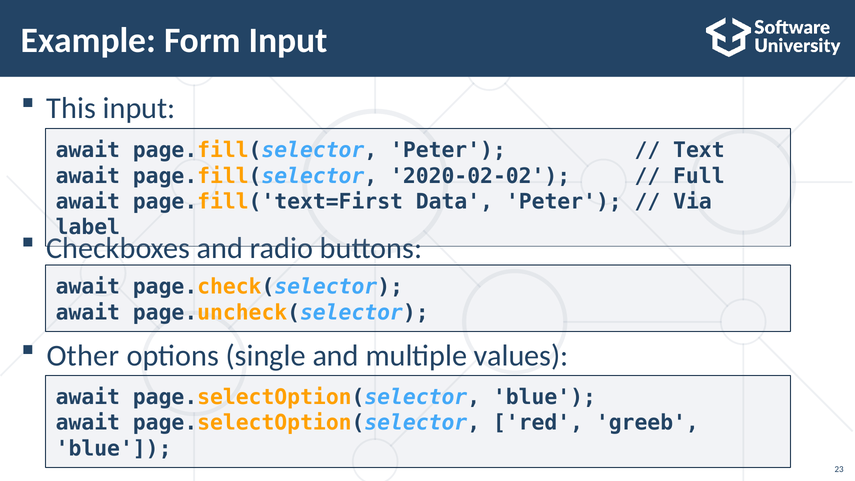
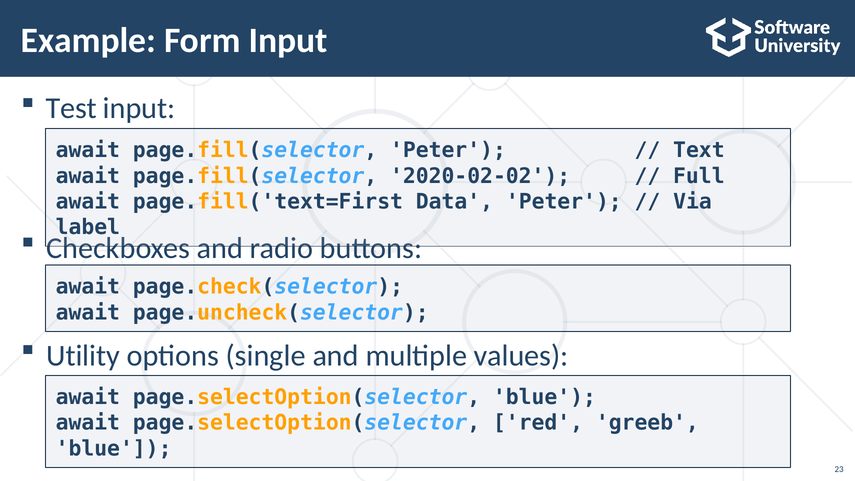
This: This -> Test
Other: Other -> Utility
